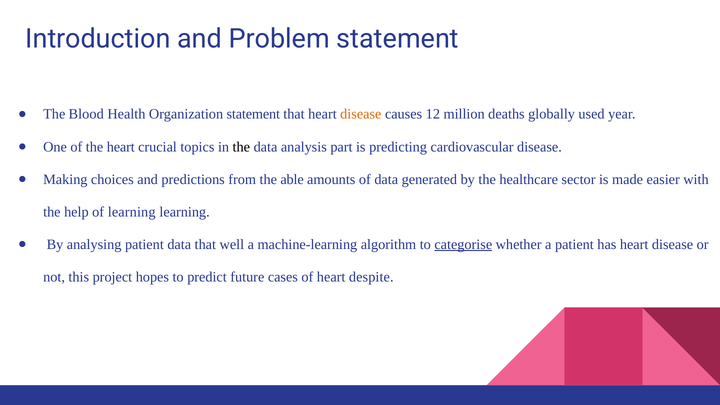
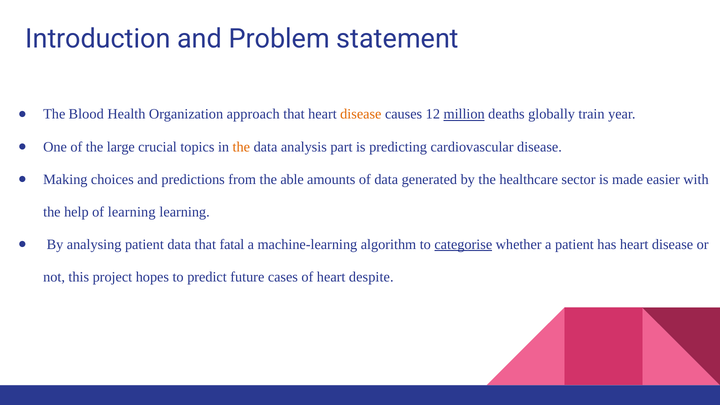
Organization statement: statement -> approach
million underline: none -> present
used: used -> train
the heart: heart -> large
the at (241, 147) colour: black -> orange
well: well -> fatal
